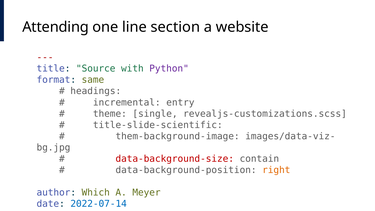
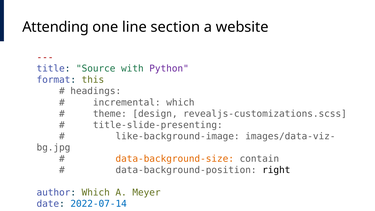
same: same -> this
incremental entry: entry -> which
single: single -> design
title-slide-scientific: title-slide-scientific -> title-slide-presenting
them-background-image: them-background-image -> like-background-image
data-background-size colour: red -> orange
right colour: orange -> black
